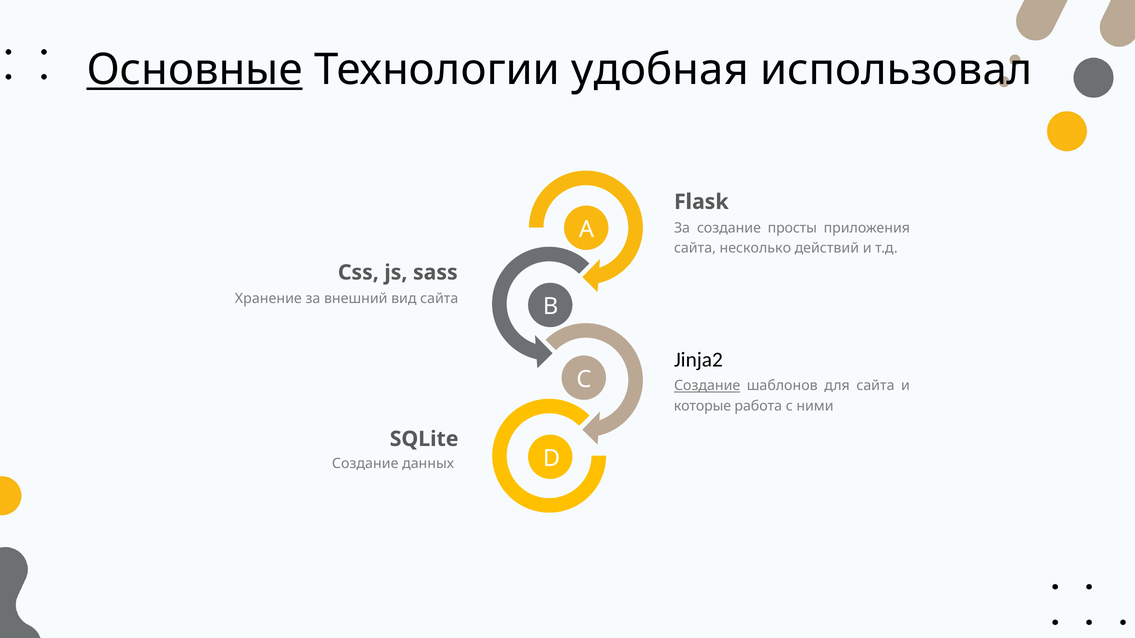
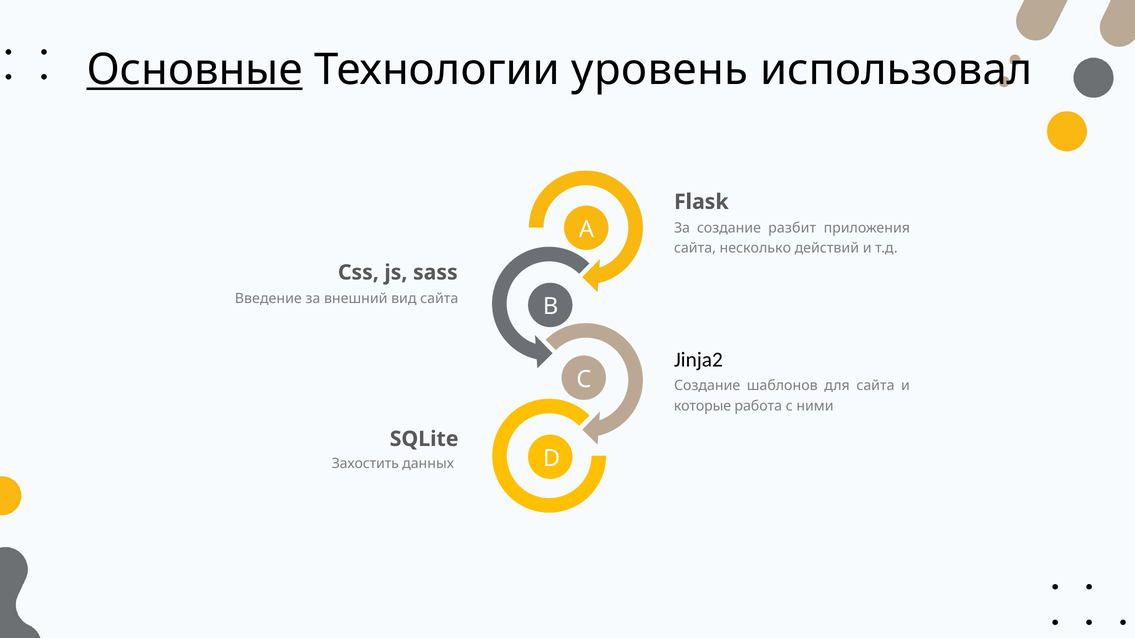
удобная: удобная -> уровень
просты: просты -> разбит
Хранение: Хранение -> Введение
Создание at (707, 386) underline: present -> none
Создание at (365, 464): Создание -> Захостить
